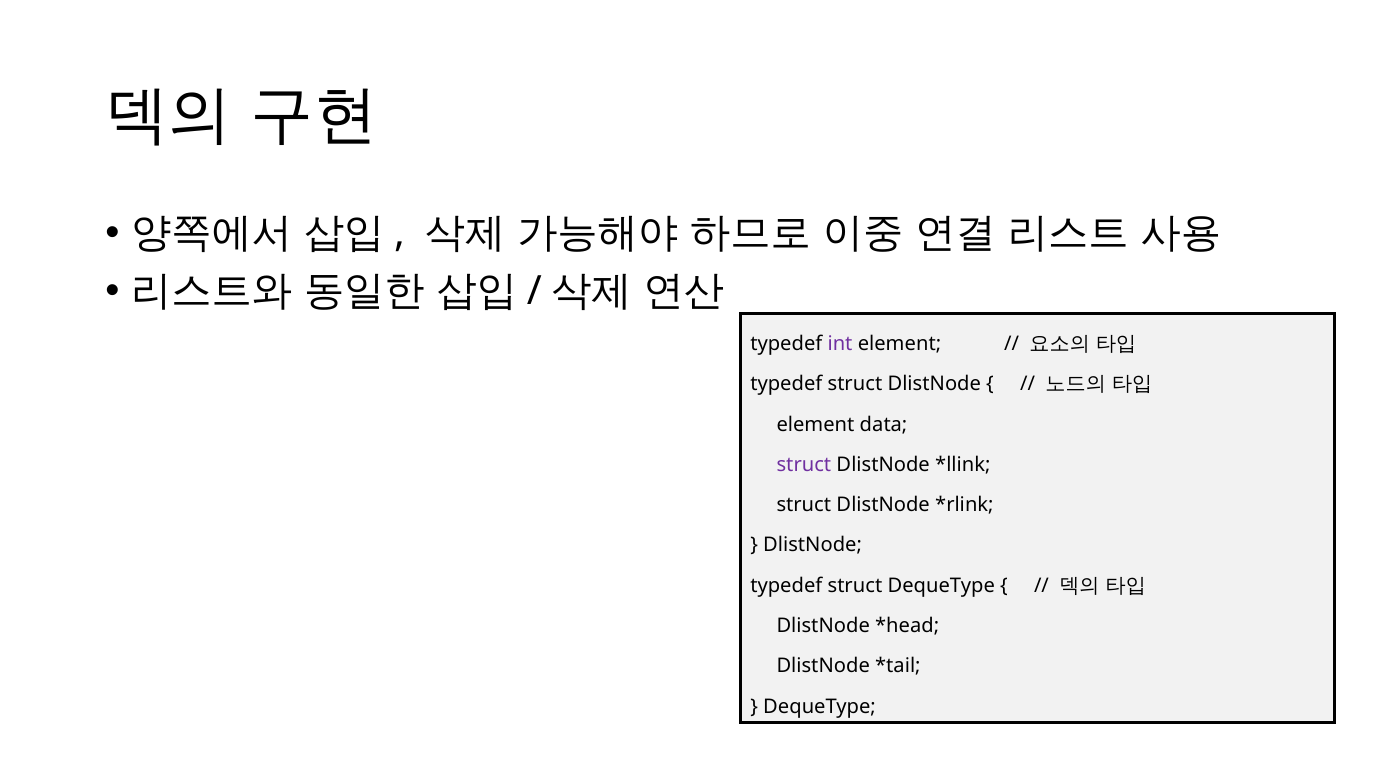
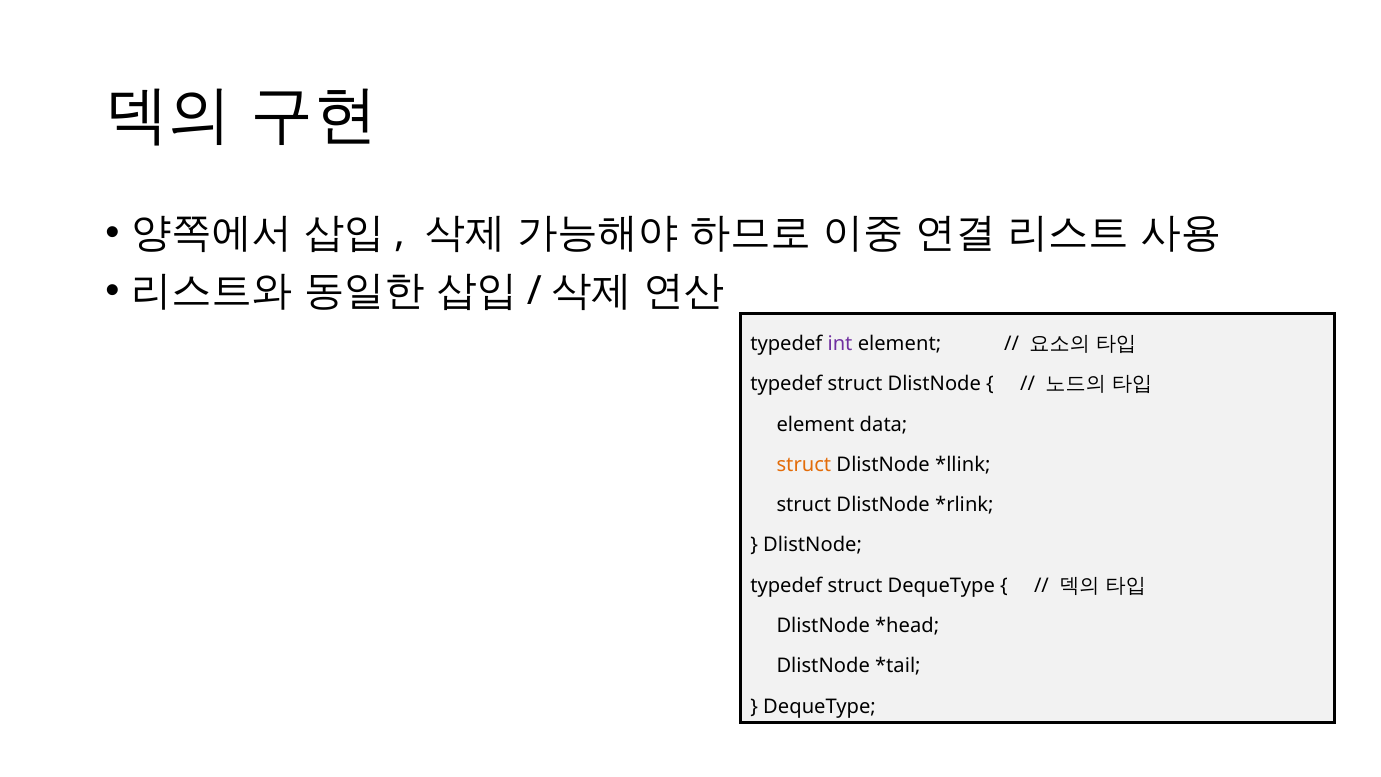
struct at (804, 465) colour: purple -> orange
